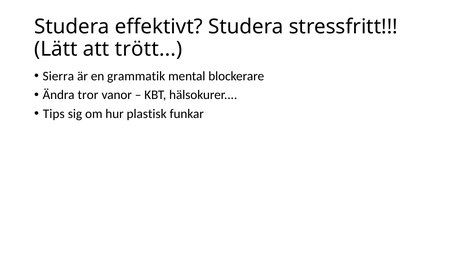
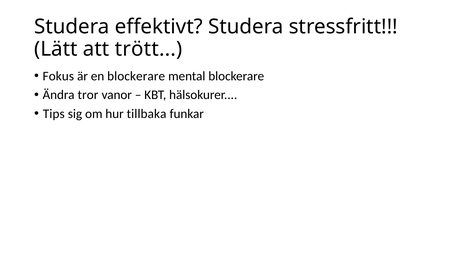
Sierra: Sierra -> Fokus
en grammatik: grammatik -> blockerare
plastisk: plastisk -> tillbaka
